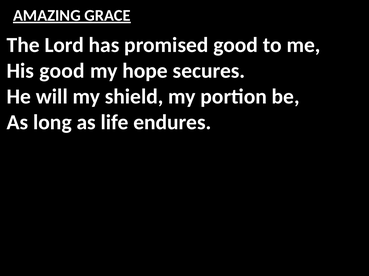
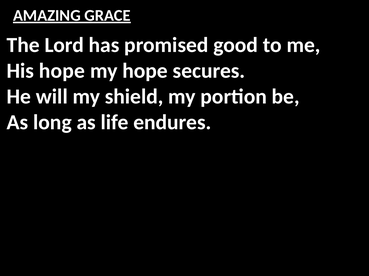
His good: good -> hope
